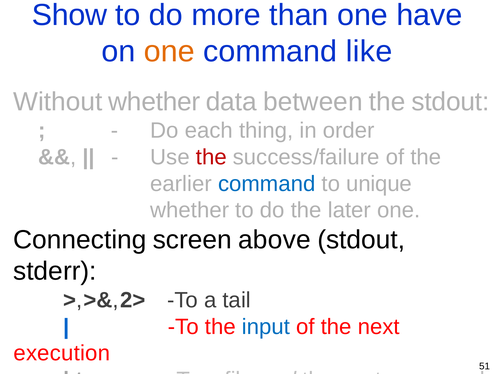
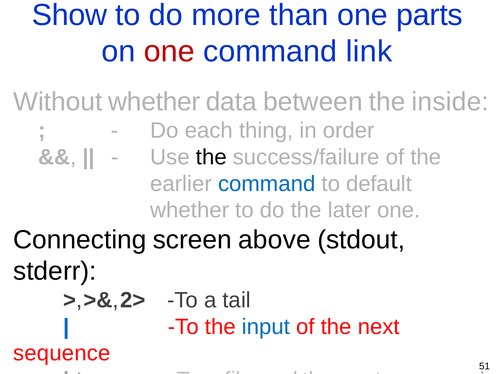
have: have -> parts
one at (169, 52) colour: orange -> red
like: like -> link
the stdout: stdout -> inside
the at (211, 157) colour: red -> black
unique: unique -> default
execution: execution -> sequence
